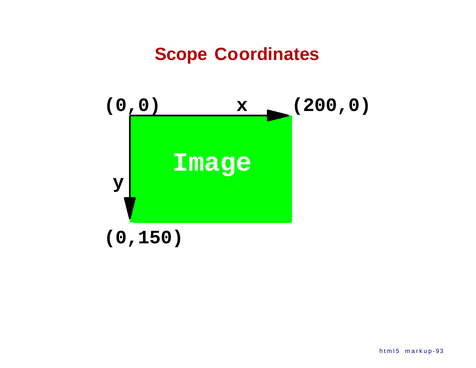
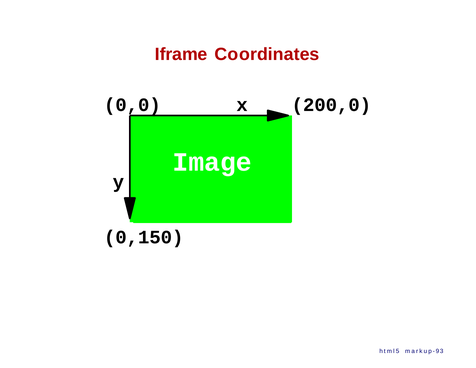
Scope: Scope -> Iframe
